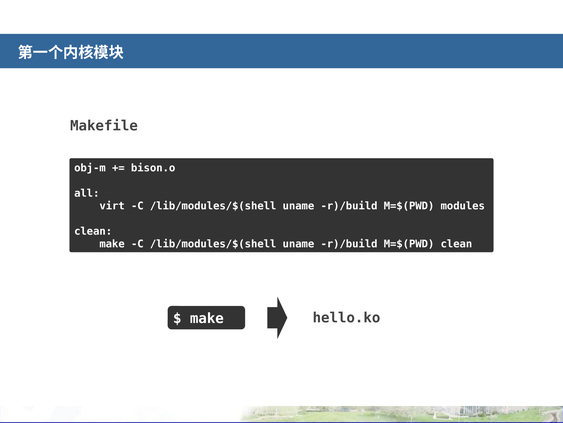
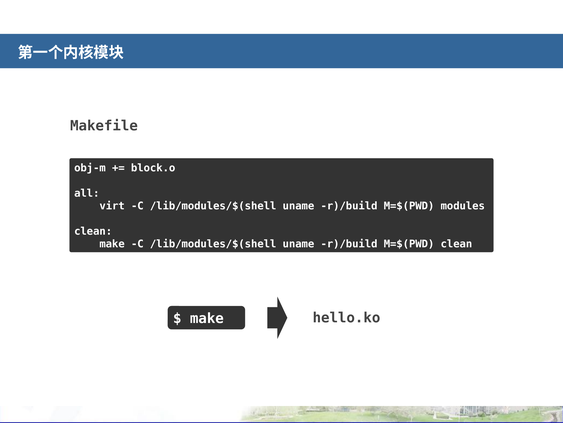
bison.o: bison.o -> block.o
